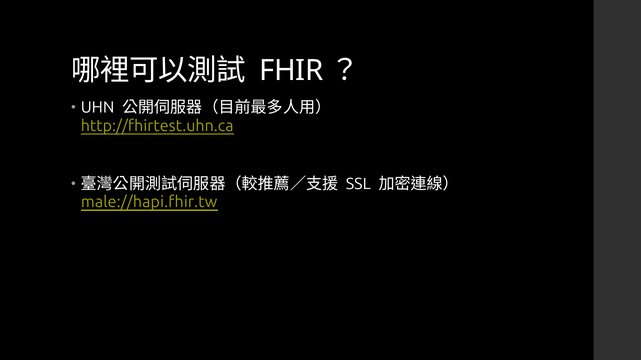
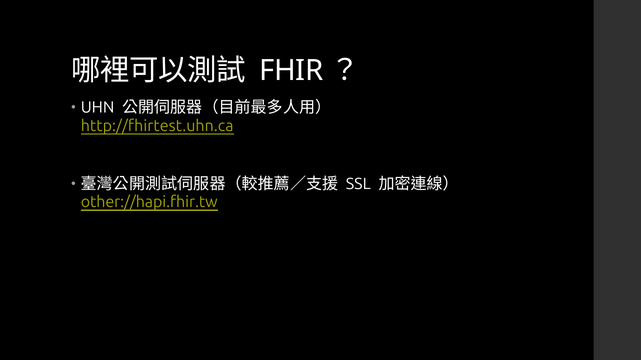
male://hapi.fhir.tw: male://hapi.fhir.tw -> other://hapi.fhir.tw
